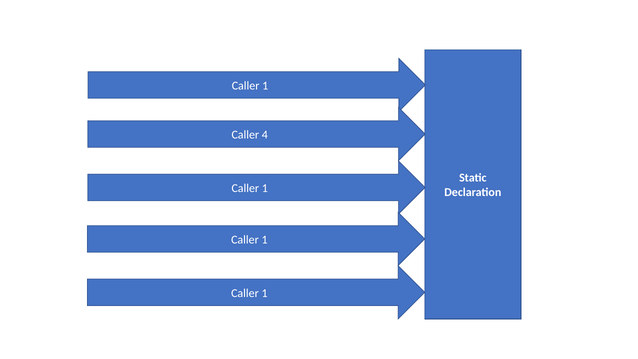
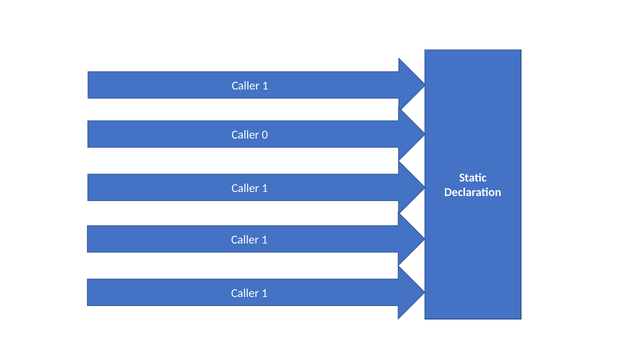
4: 4 -> 0
